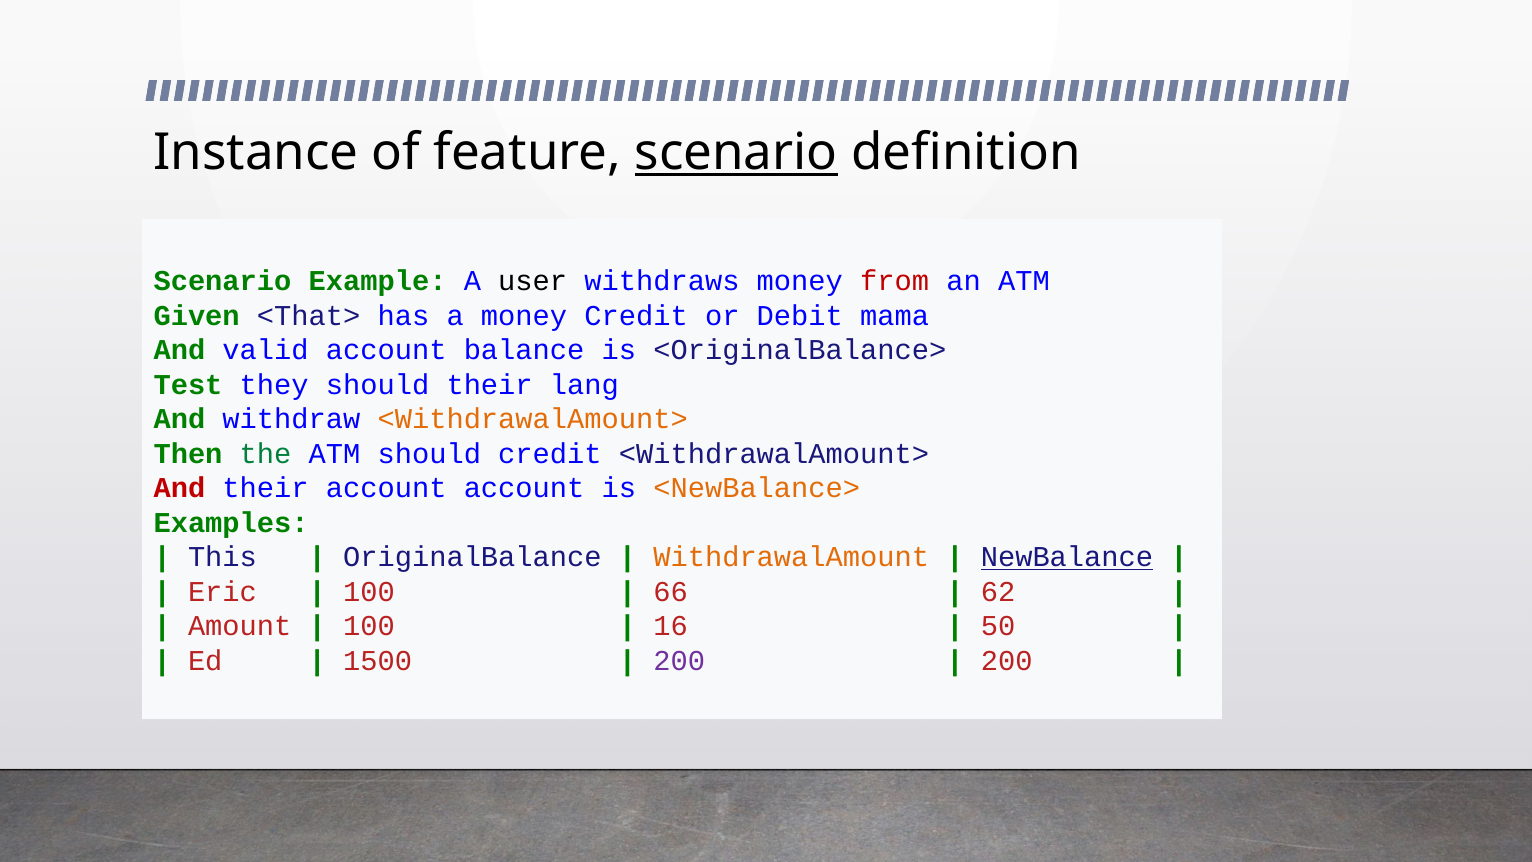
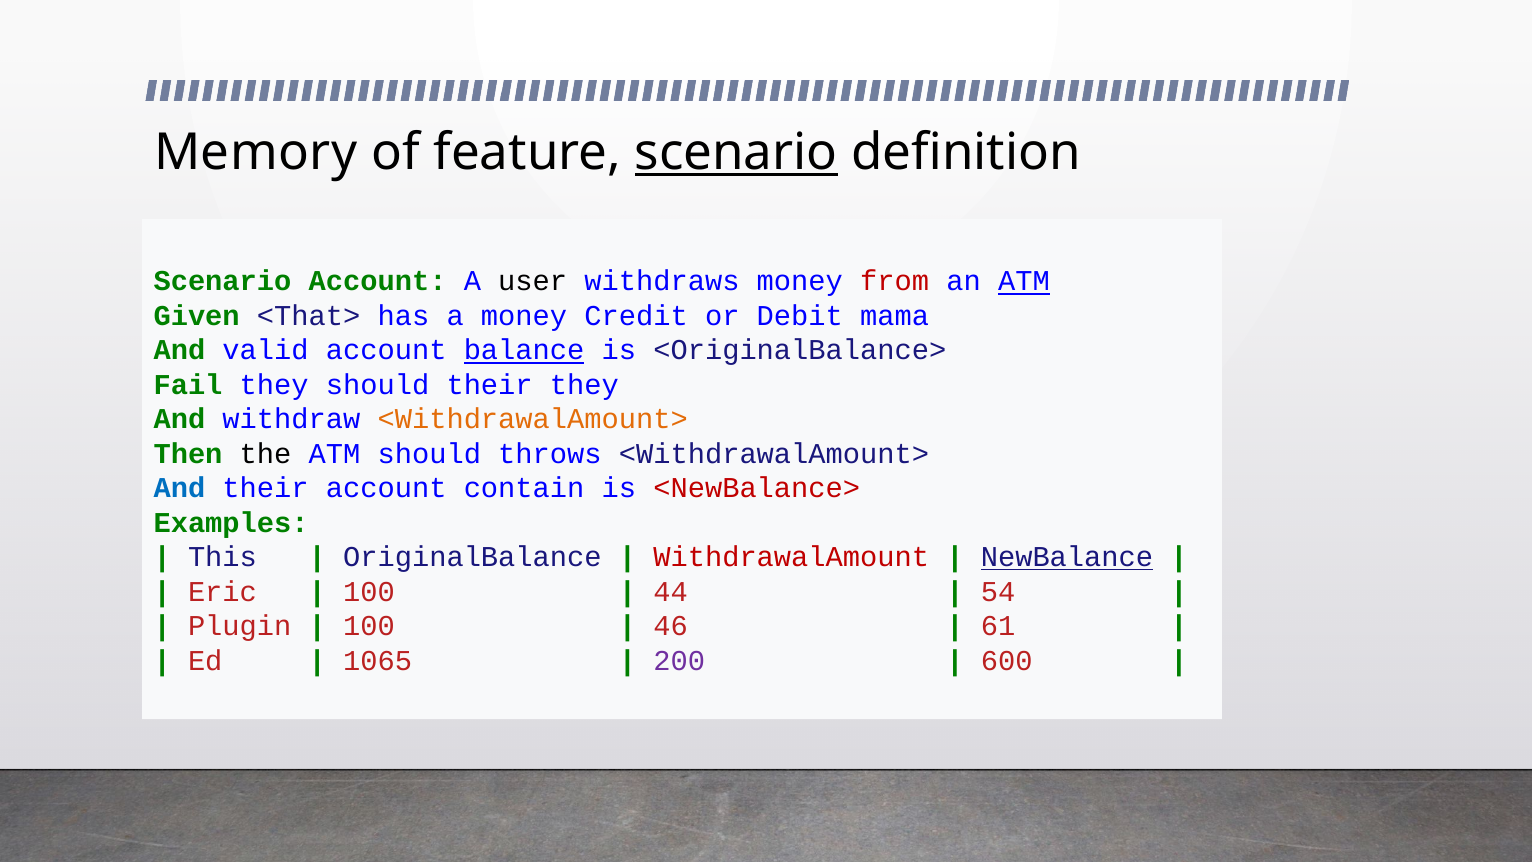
Instance: Instance -> Memory
Scenario Example: Example -> Account
ATM at (1024, 281) underline: none -> present
balance underline: none -> present
Test: Test -> Fail
their lang: lang -> they
the colour: green -> black
should credit: credit -> throws
And at (179, 488) colour: red -> blue
account account: account -> contain
<NewBalance> colour: orange -> red
WithdrawalAmount colour: orange -> red
66: 66 -> 44
62: 62 -> 54
Amount: Amount -> Plugin
16: 16 -> 46
50: 50 -> 61
1500: 1500 -> 1065
200 at (1007, 660): 200 -> 600
